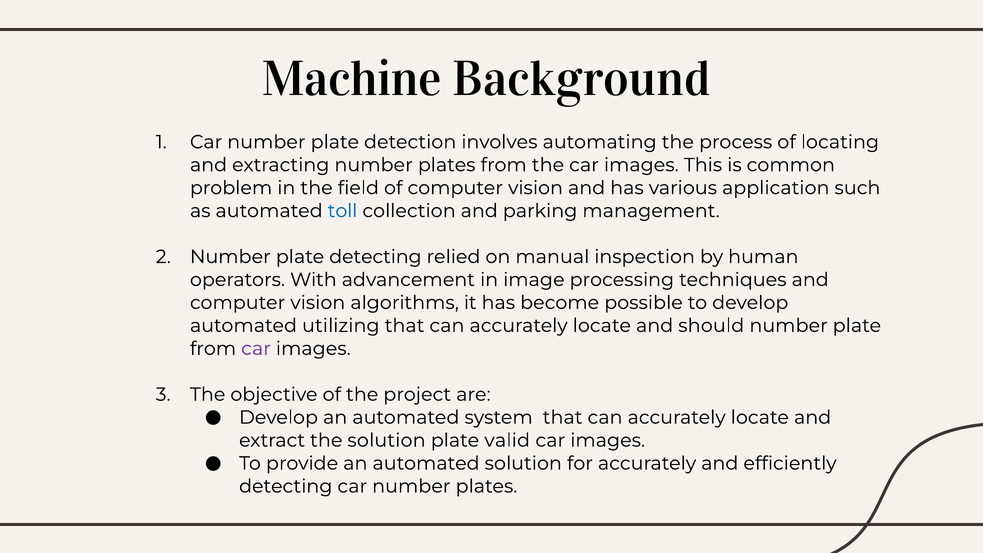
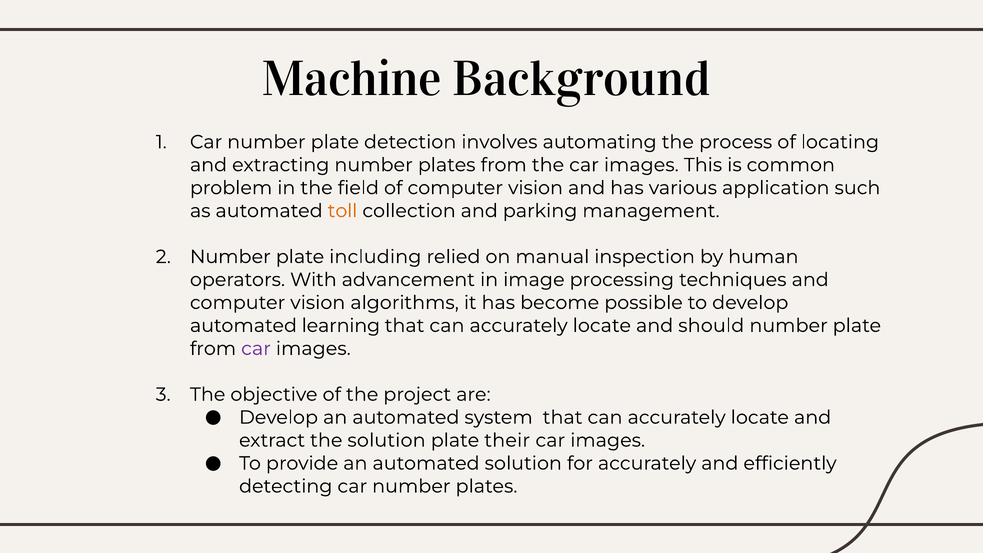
toll colour: blue -> orange
plate detecting: detecting -> including
utilizing: utilizing -> learning
valid: valid -> their
